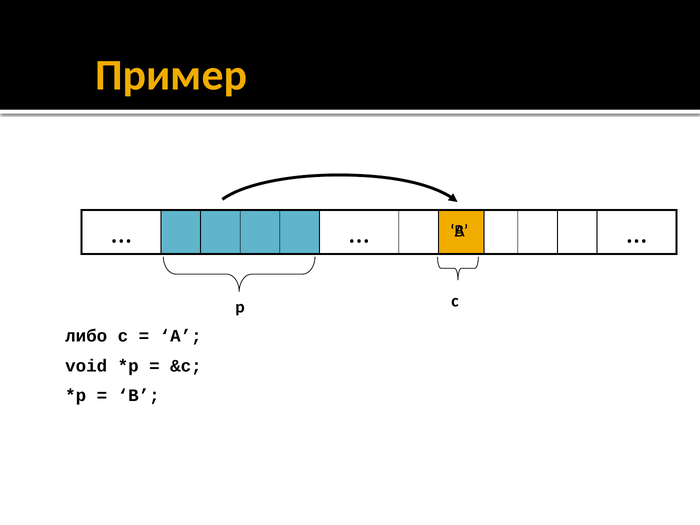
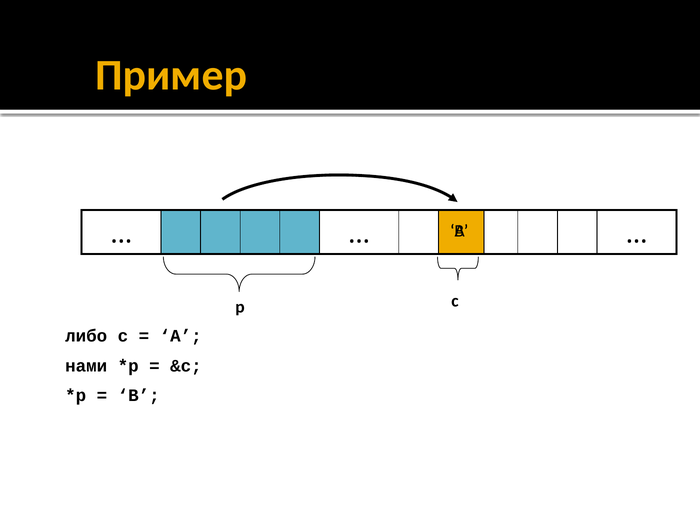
void: void -> нами
